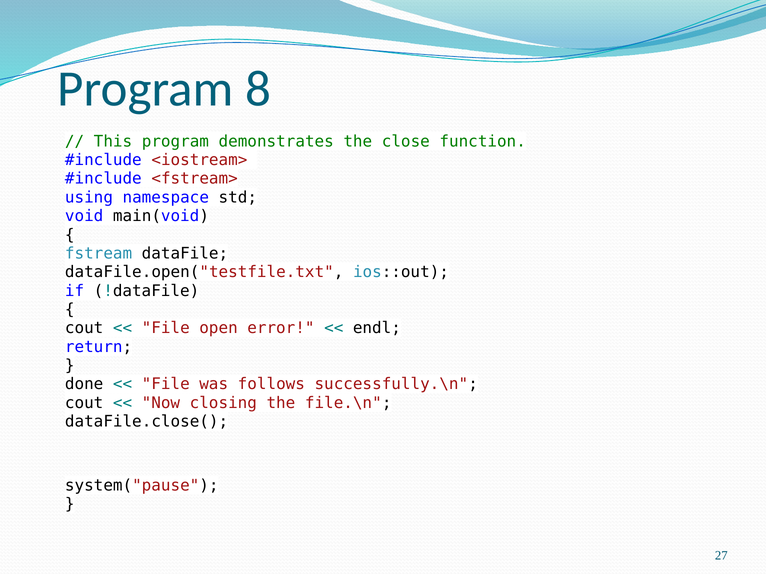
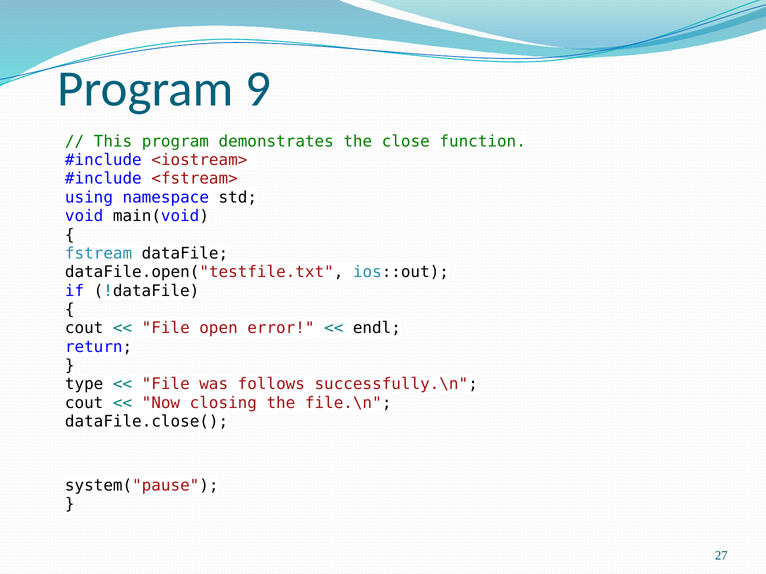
8: 8 -> 9
done: done -> type
